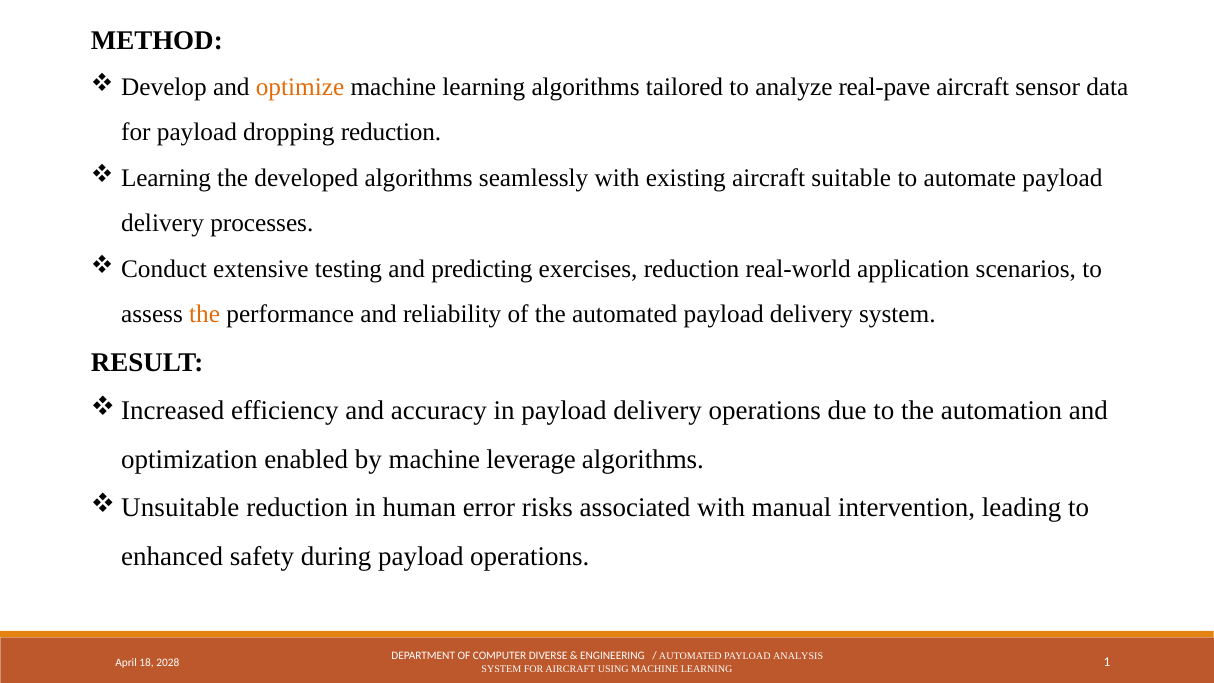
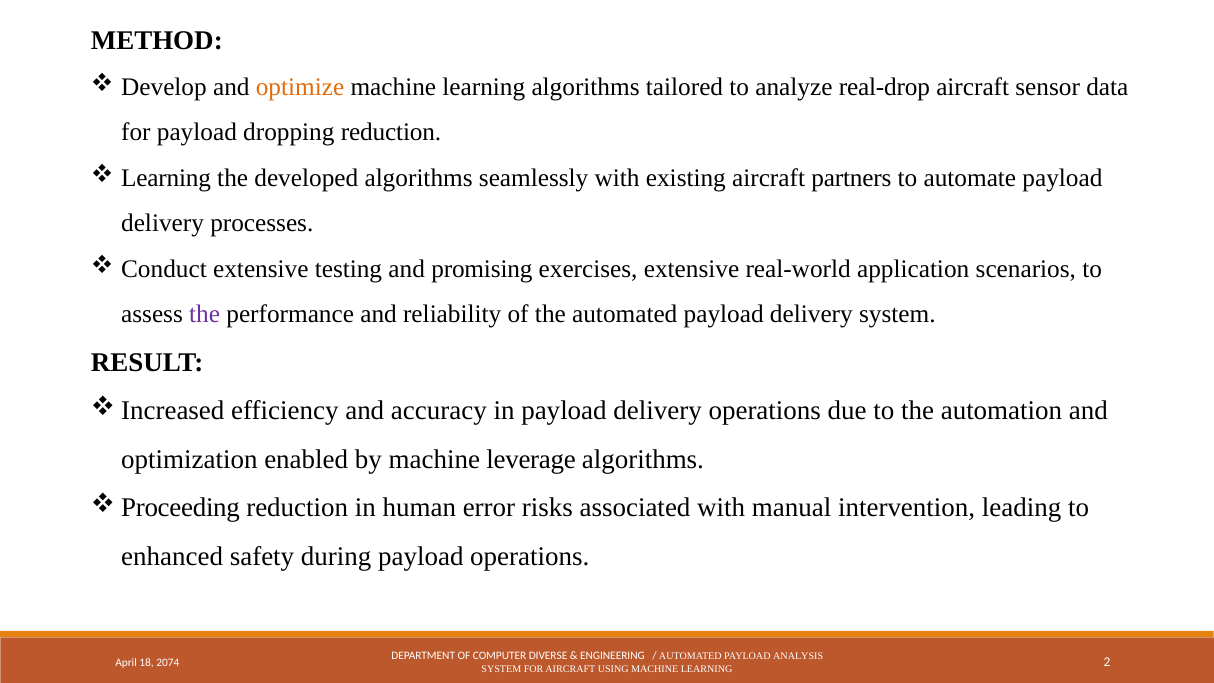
real-pave: real-pave -> real-drop
suitable: suitable -> partners
predicting: predicting -> promising
exercises reduction: reduction -> extensive
the at (205, 315) colour: orange -> purple
Unsuitable: Unsuitable -> Proceeding
2028: 2028 -> 2074
1: 1 -> 2
